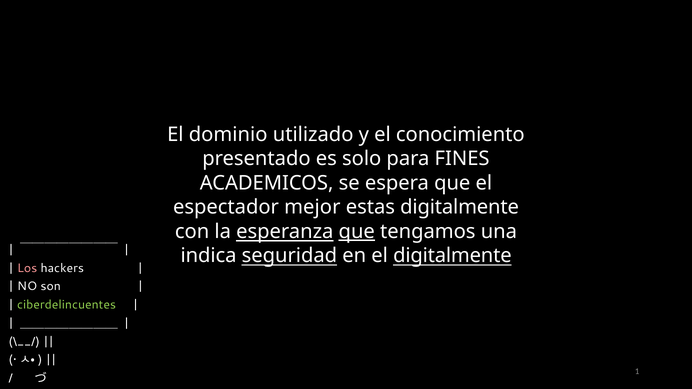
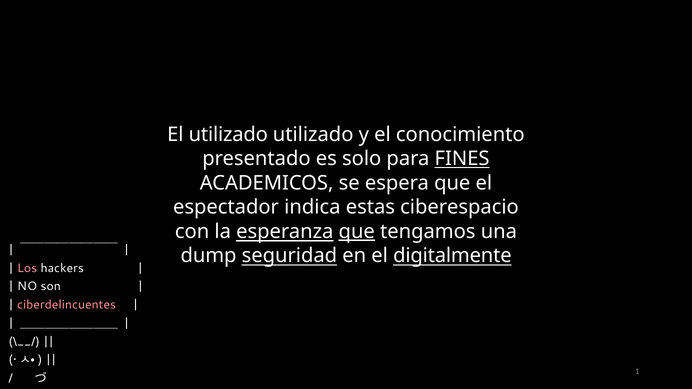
El dominio: dominio -> utilizado
FINES underline: none -> present
mejor: mejor -> indica
estas digitalmente: digitalmente -> ciberespacio
indica: indica -> dump
ciberdelincuentes colour: light green -> pink
